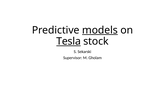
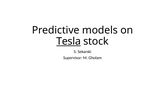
models underline: present -> none
